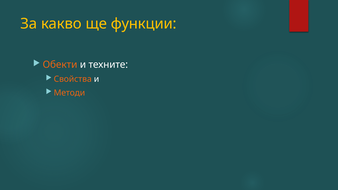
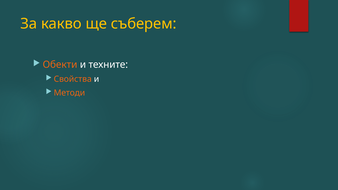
функции: функции -> съберем
